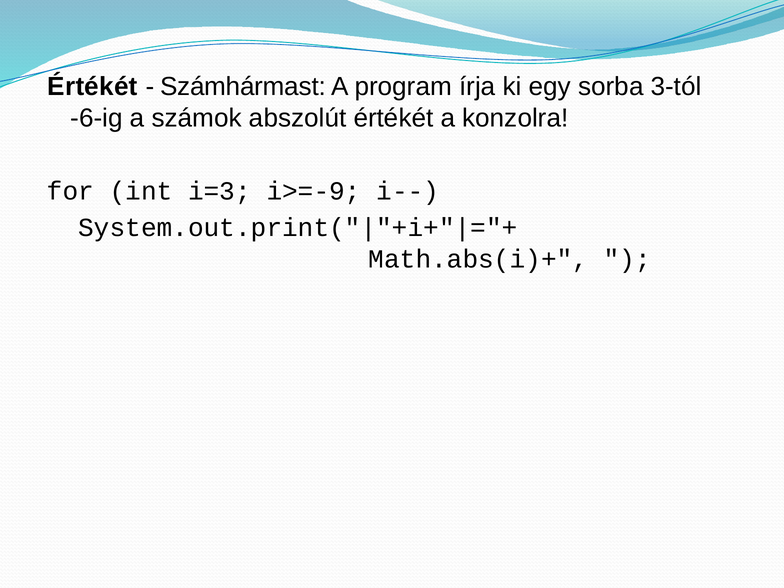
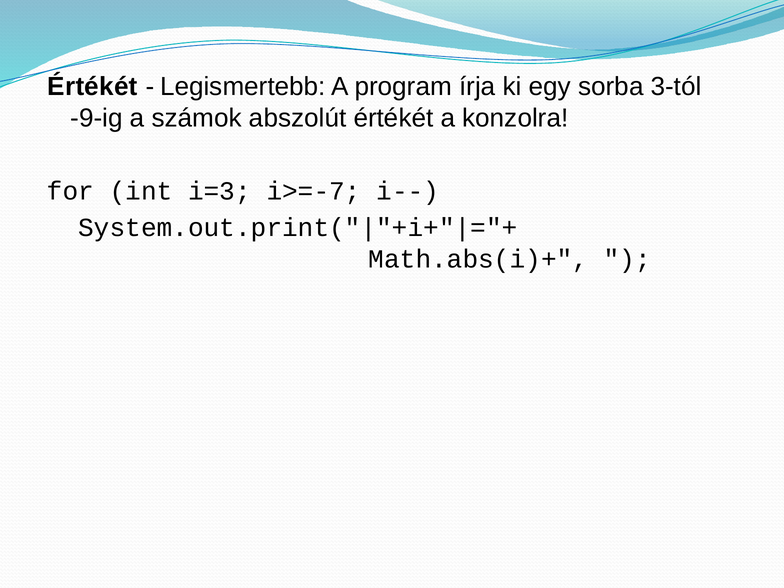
Számhármast: Számhármast -> Legismertebb
-6-ig: -6-ig -> -9-ig
i>=-9: i>=-9 -> i>=-7
